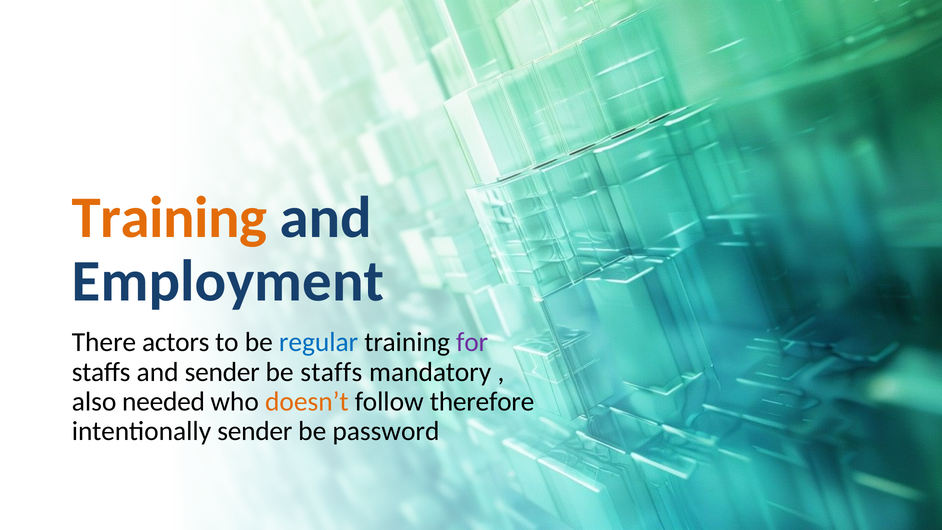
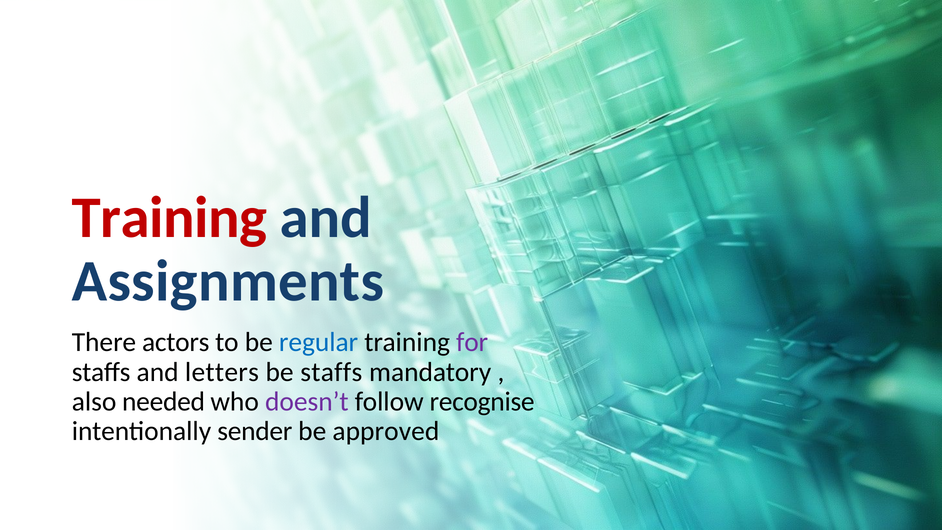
Training at (169, 218) colour: orange -> red
Employment: Employment -> Assignments
and sender: sender -> letters
doesn’t colour: orange -> purple
therefore: therefore -> recognise
password: password -> approved
